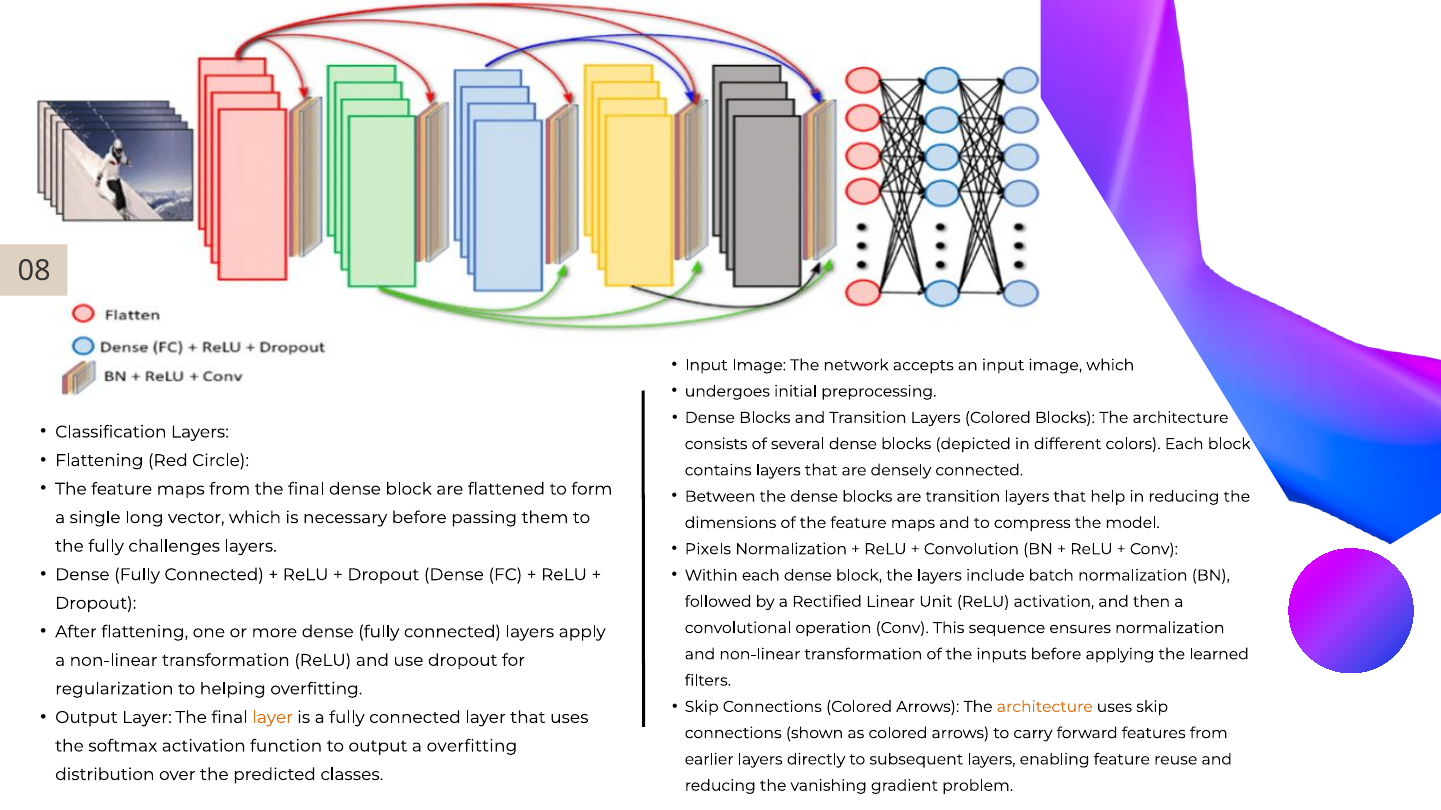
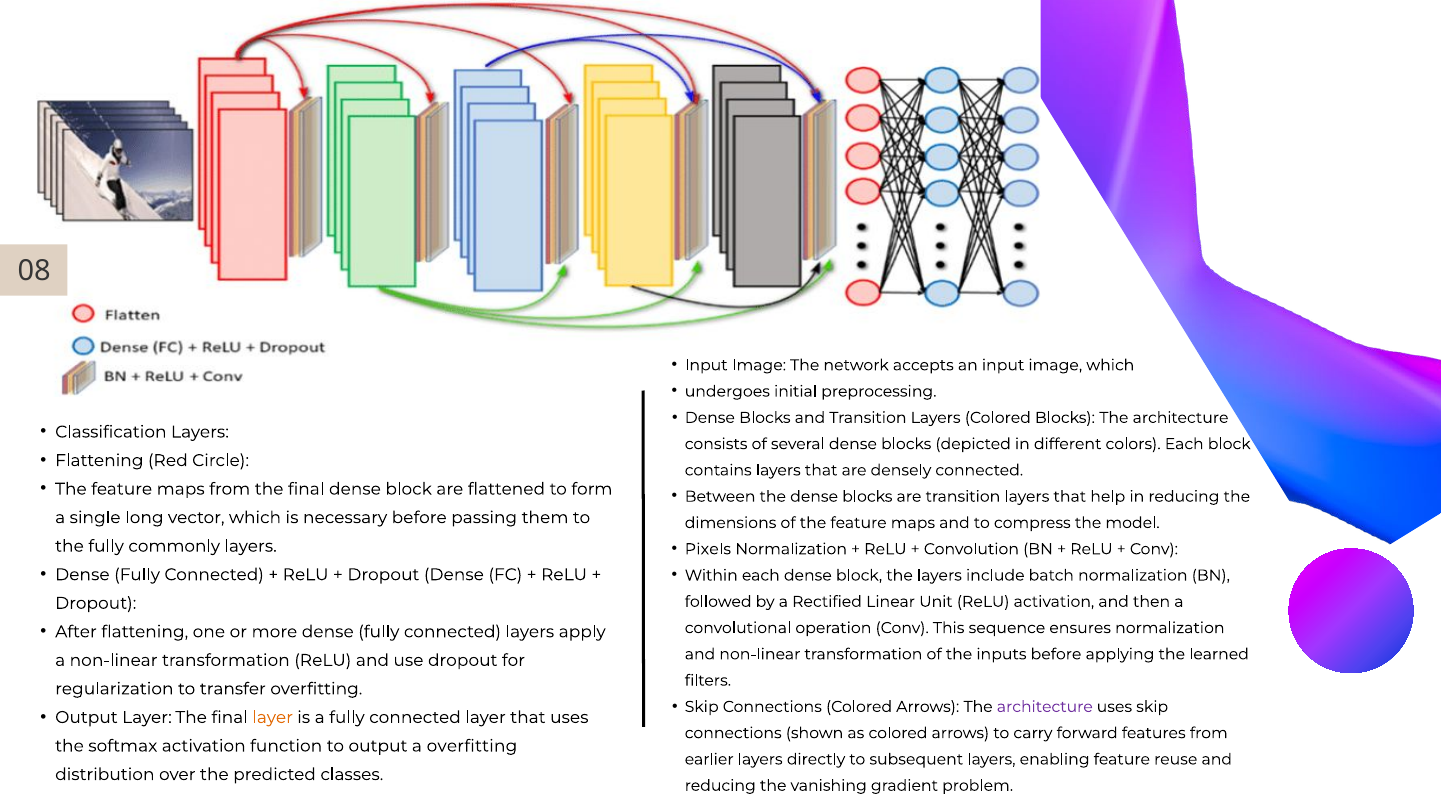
challenges: challenges -> commonly
helping: helping -> transfer
architecture at (1045, 707) colour: orange -> purple
